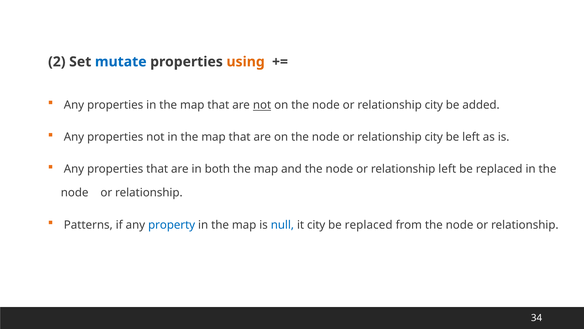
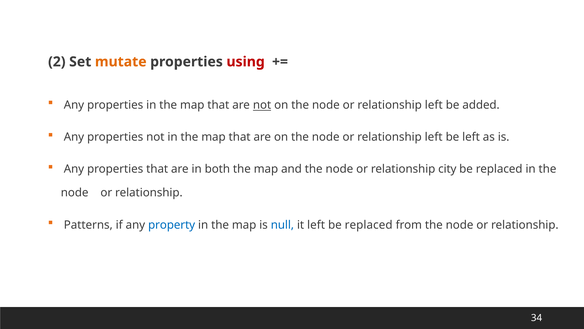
mutate colour: blue -> orange
using colour: orange -> red
city at (434, 105): city -> left
city at (434, 137): city -> left
relationship left: left -> city
it city: city -> left
